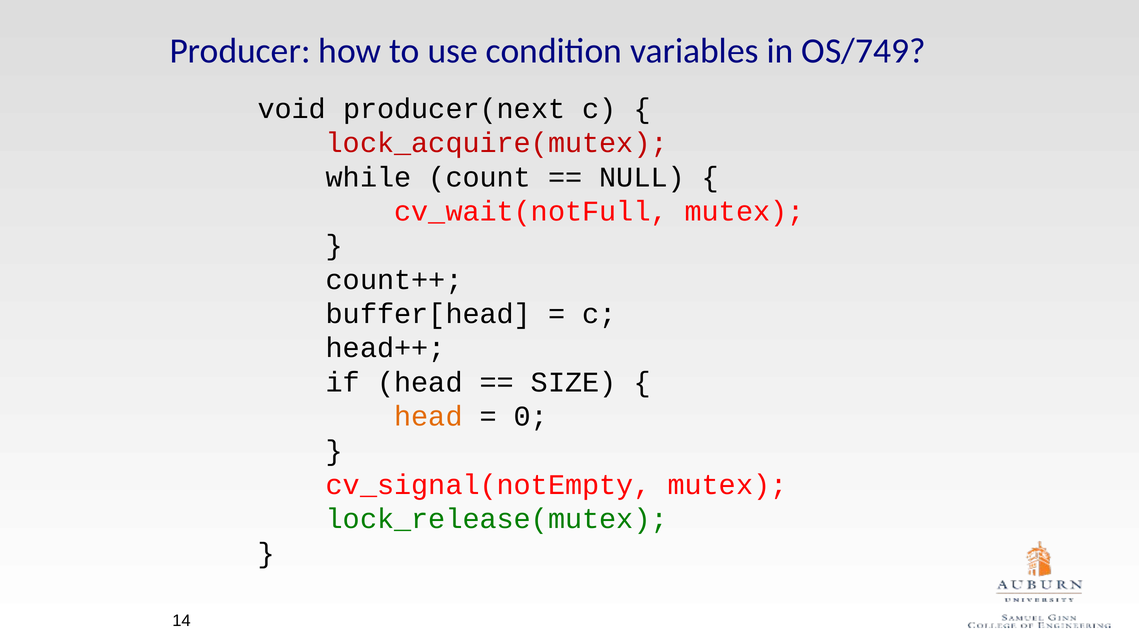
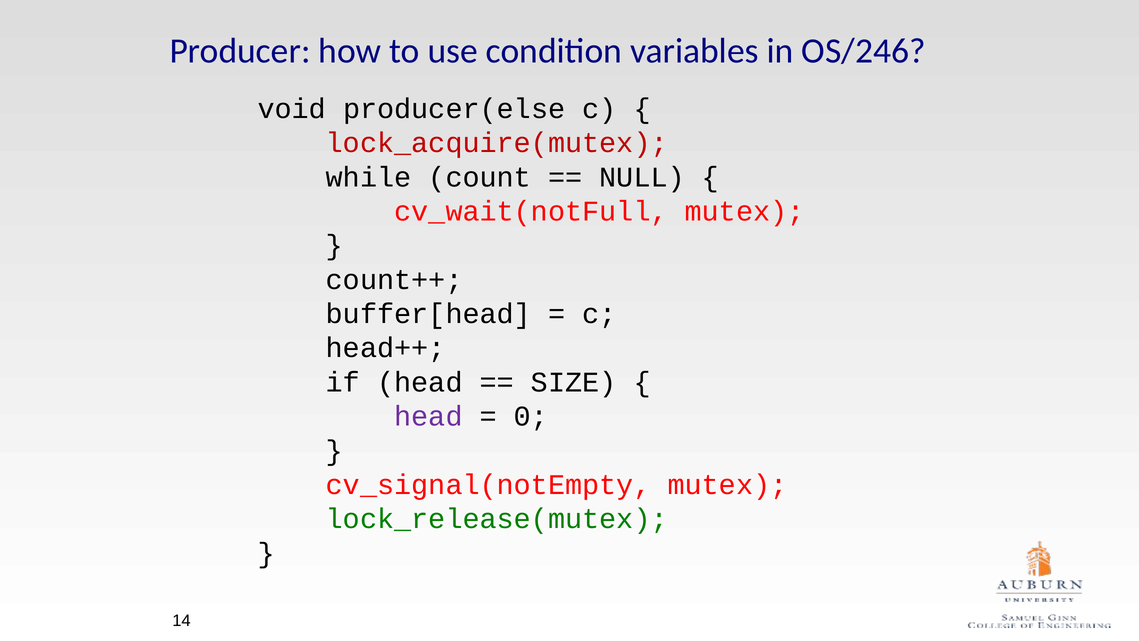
OS/749: OS/749 -> OS/246
producer(next: producer(next -> producer(else
head at (428, 416) colour: orange -> purple
